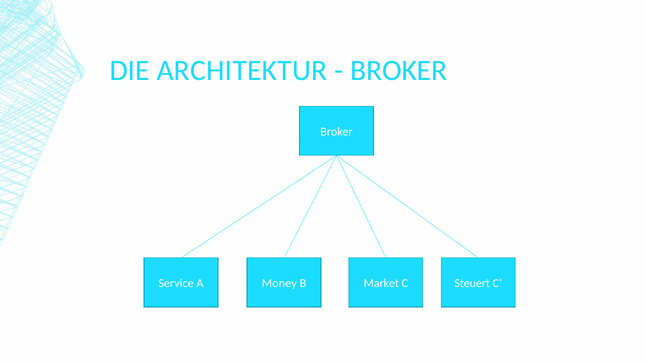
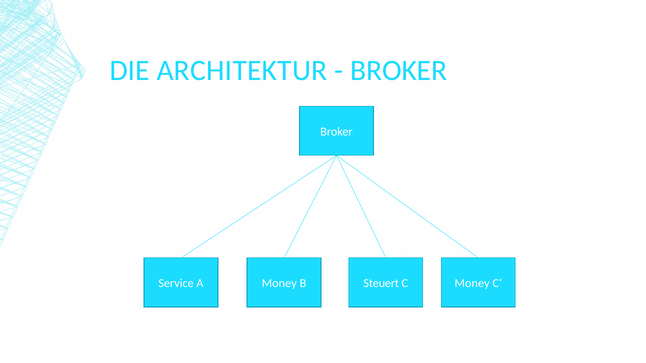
Market: Market -> Steuert
C Steuert: Steuert -> Money
